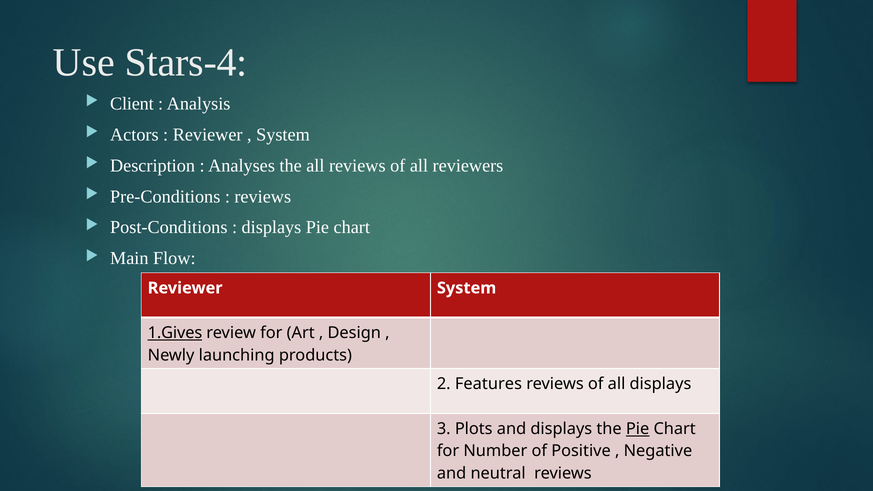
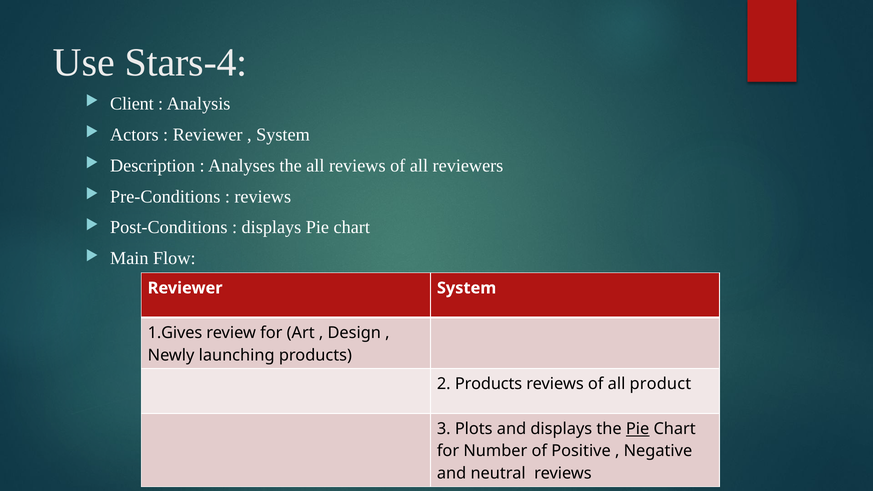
1.Gives underline: present -> none
2 Features: Features -> Products
all displays: displays -> product
